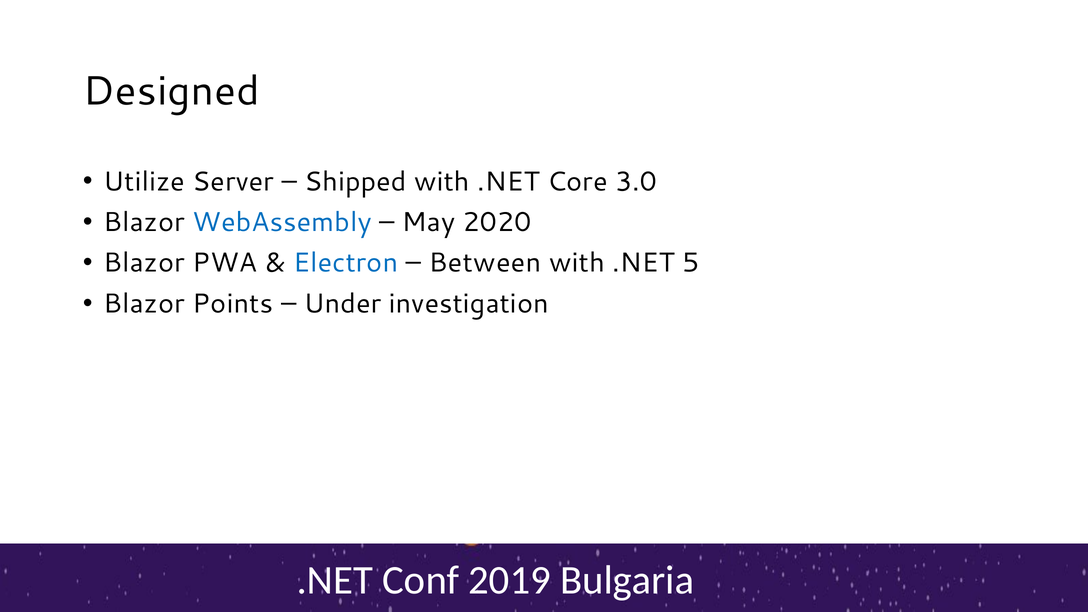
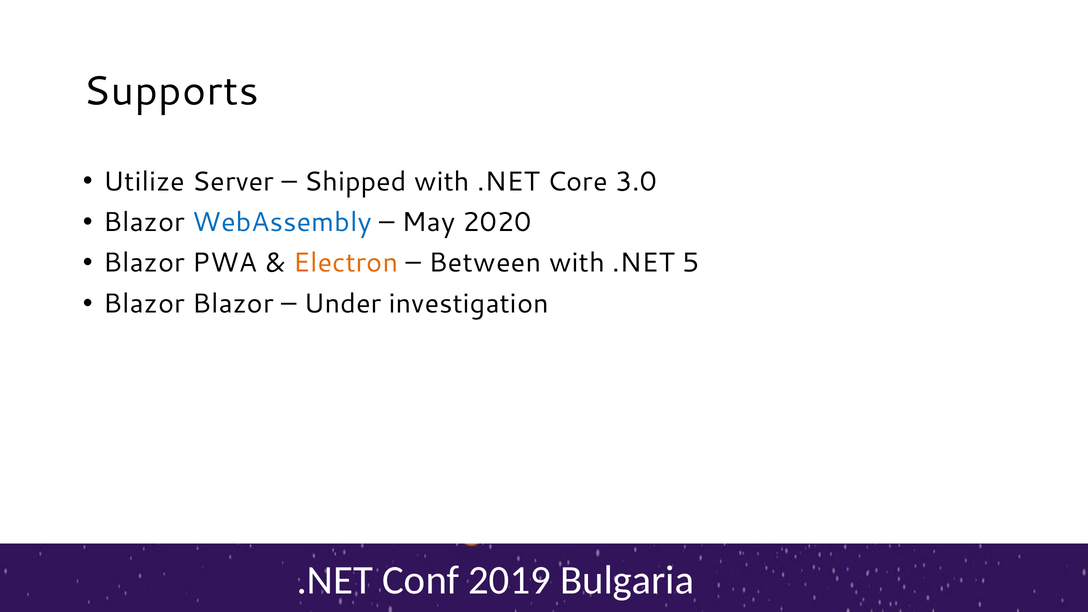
Designed: Designed -> Supports
Electron colour: blue -> orange
Blazor Points: Points -> Blazor
